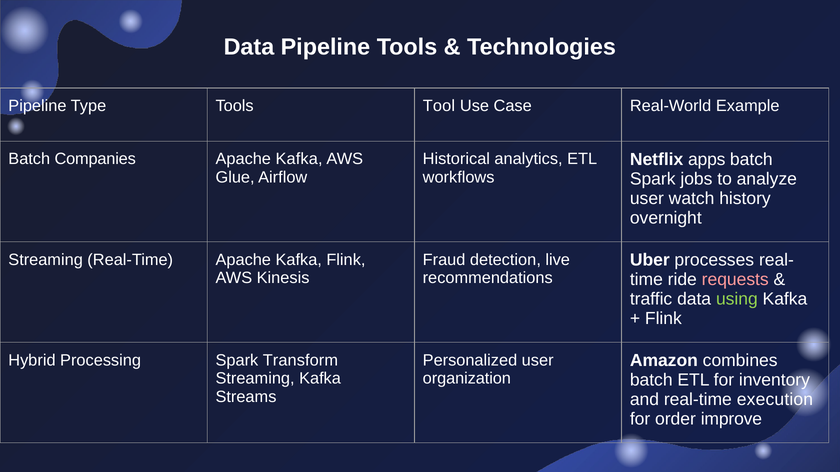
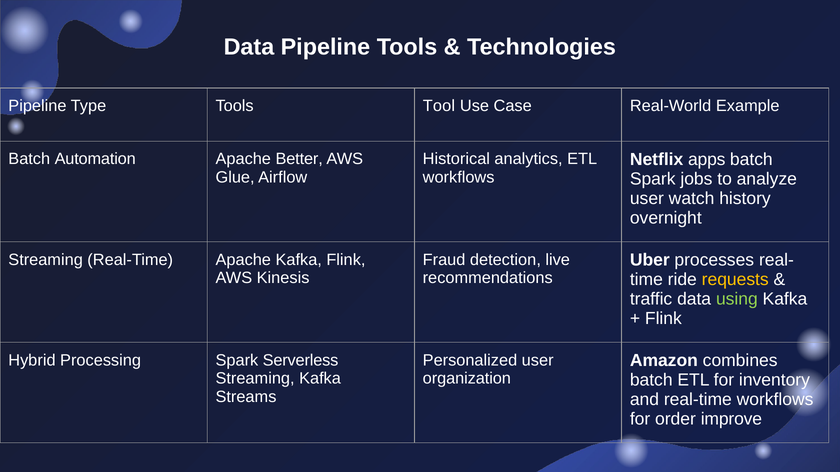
Companies: Companies -> Automation
Kafka at (299, 159): Kafka -> Better
requests colour: pink -> yellow
Transform: Transform -> Serverless
real-time execution: execution -> workflows
